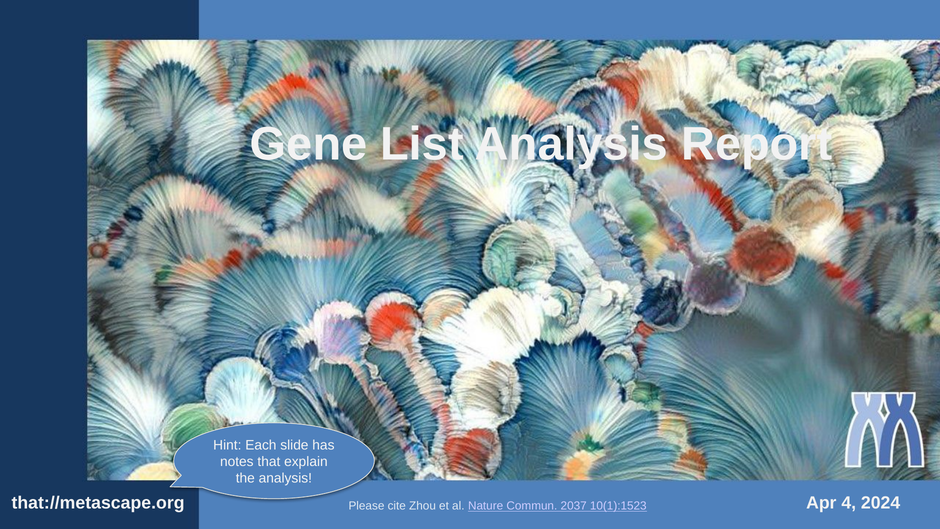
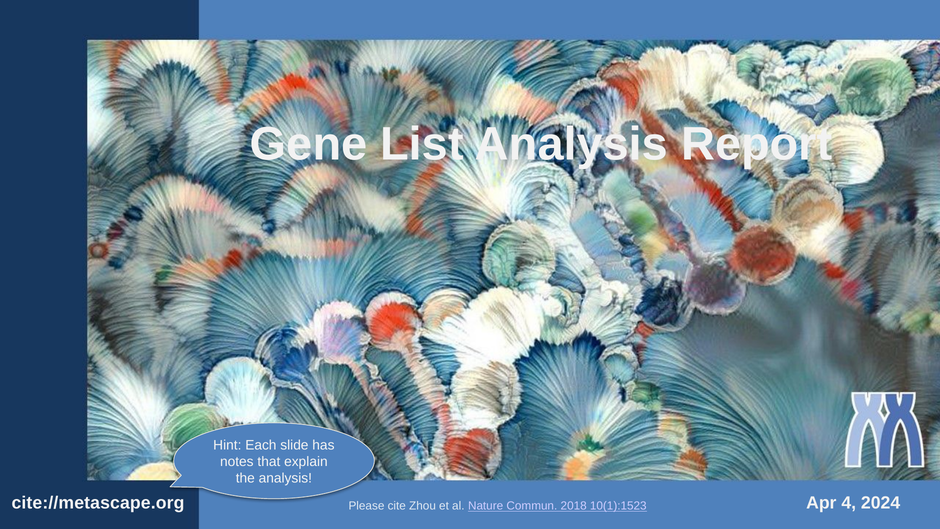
that://metascape.org: that://metascape.org -> cite://metascape.org
2037: 2037 -> 2018
